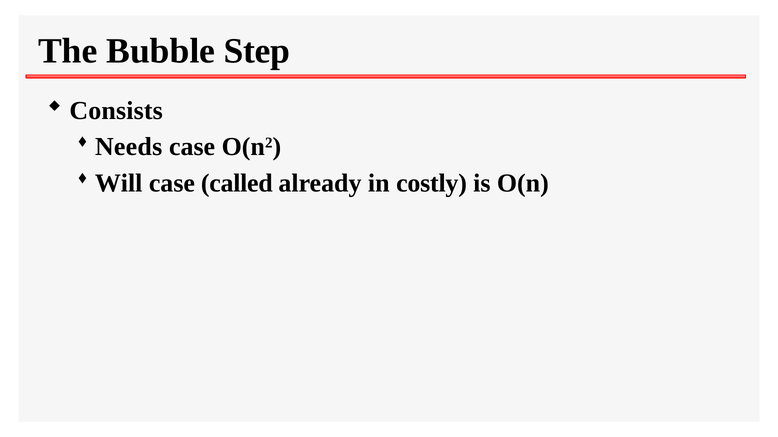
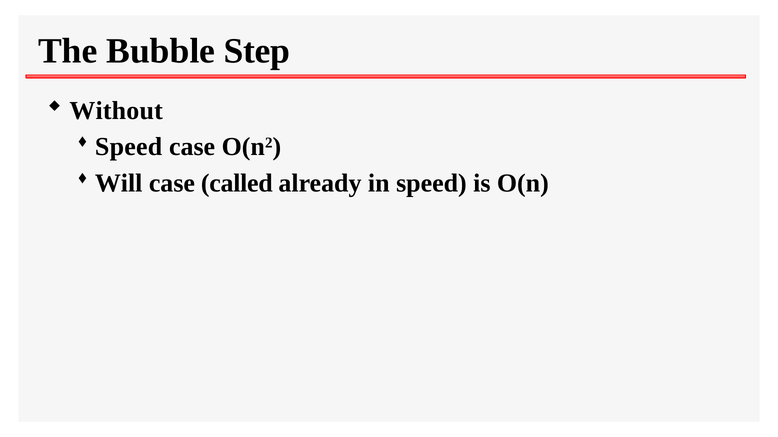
Consists: Consists -> Without
Needs at (129, 147): Needs -> Speed
in costly: costly -> speed
